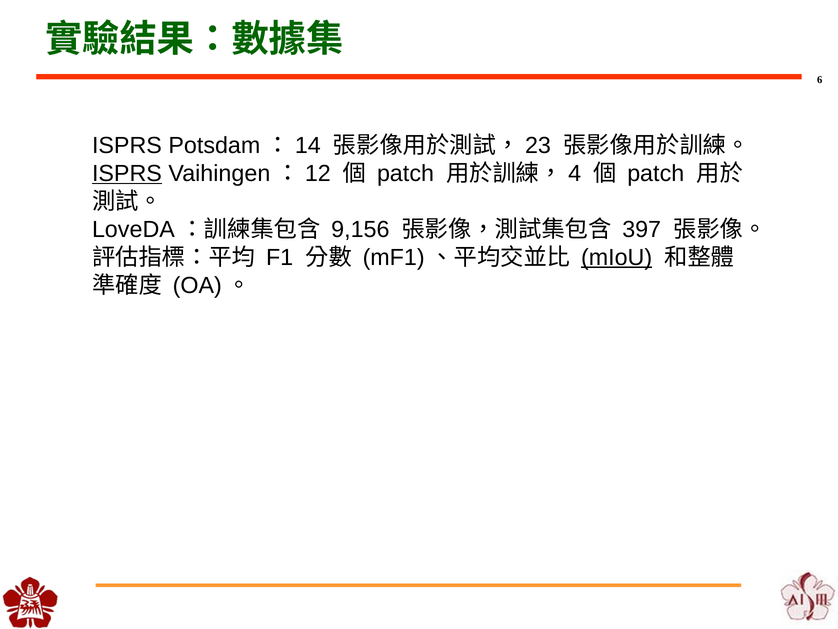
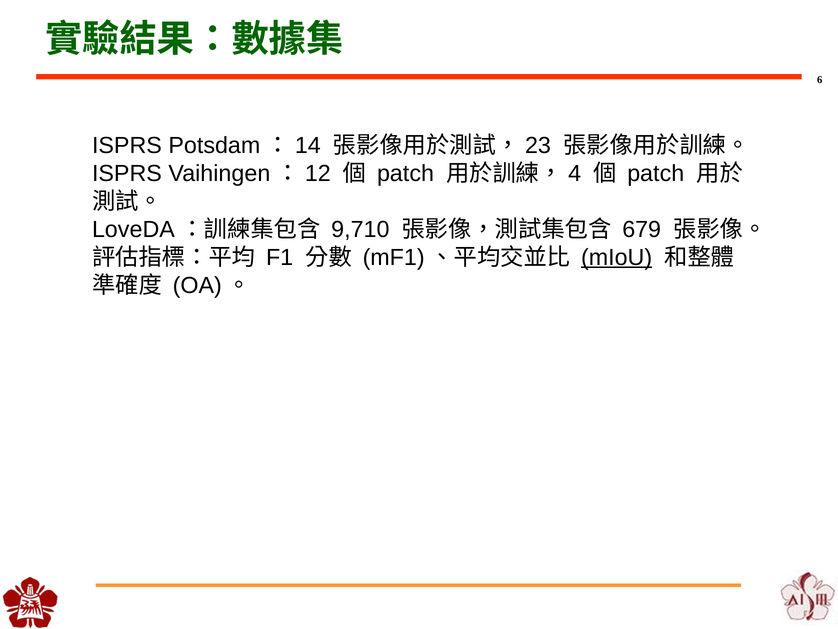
ISPRS at (127, 173) underline: present -> none
9,156: 9,156 -> 9,710
397: 397 -> 679
